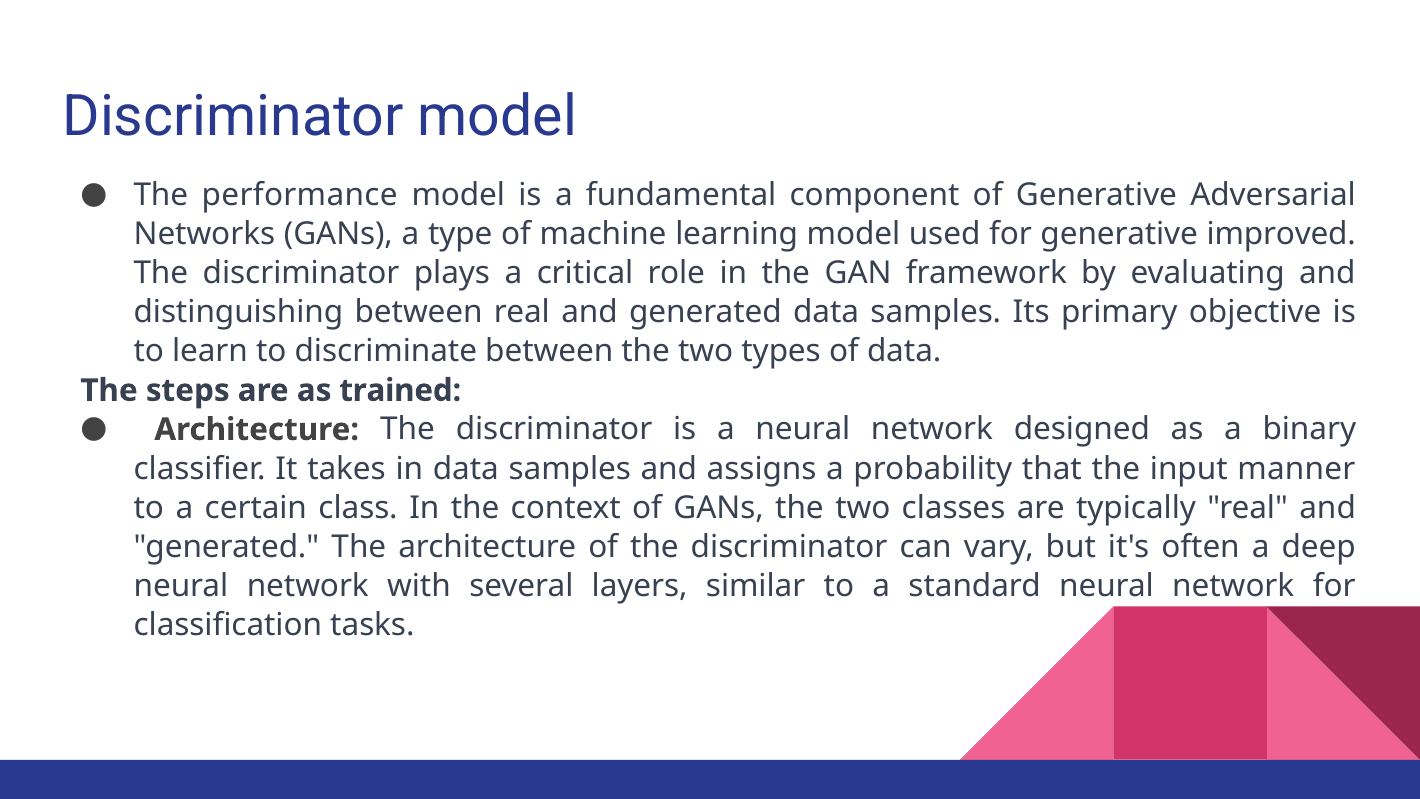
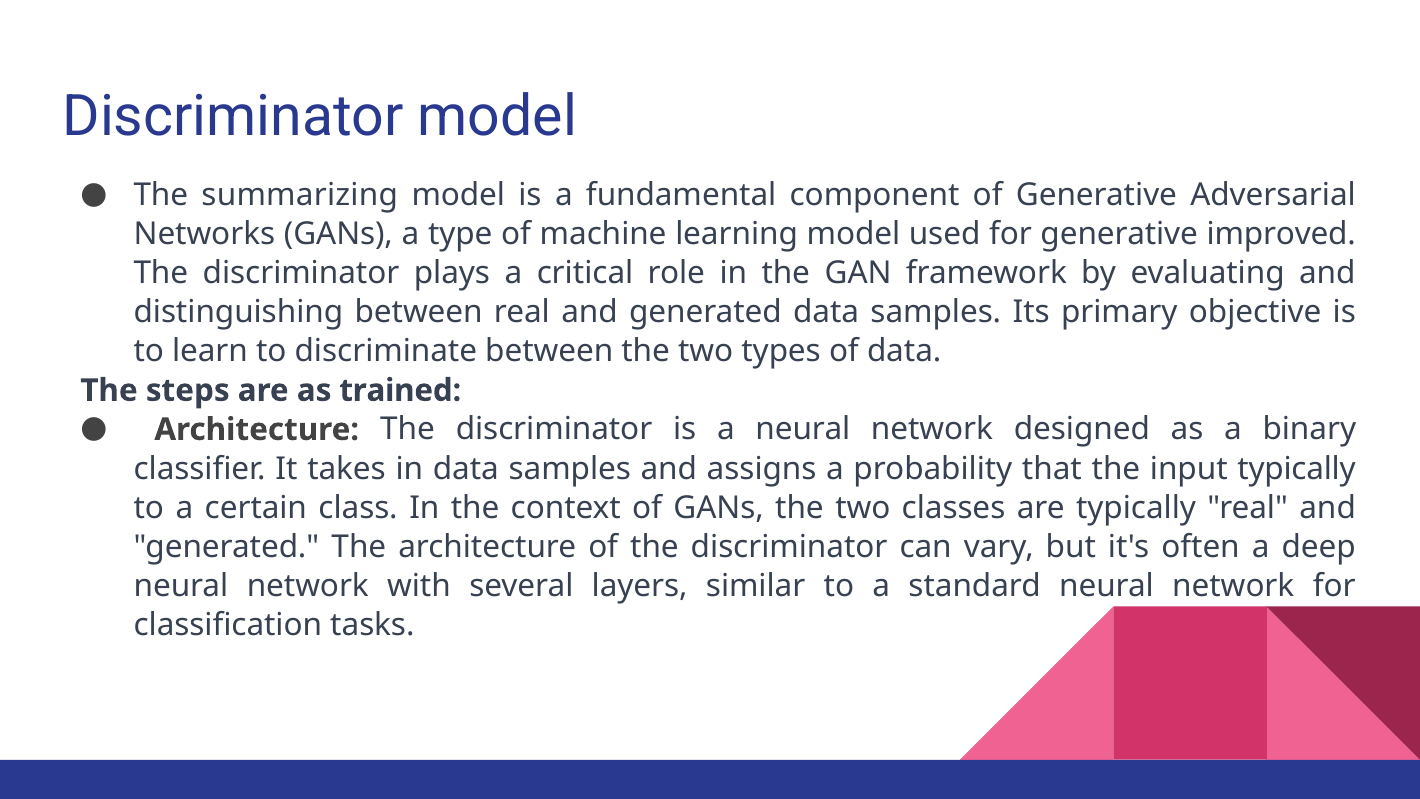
performance: performance -> summarizing
input manner: manner -> typically
